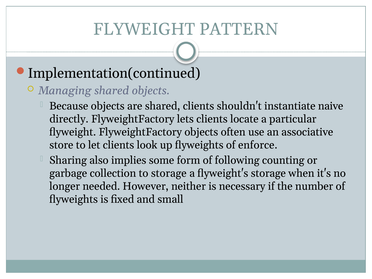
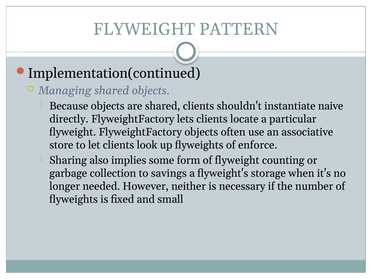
of following: following -> flyweight
to storage: storage -> savings
